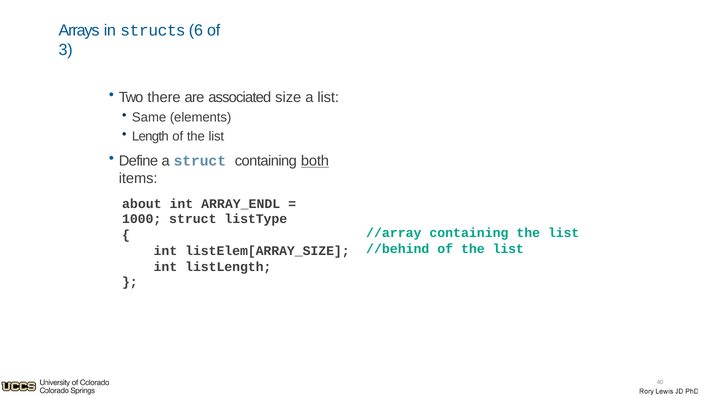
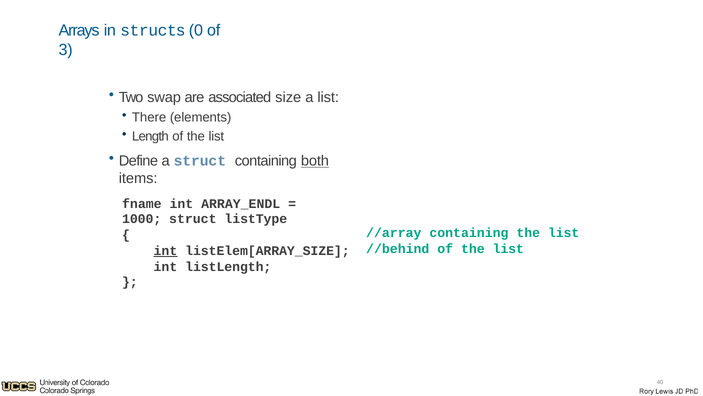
6: 6 -> 0
there: there -> swap
Same: Same -> There
about: about -> fname
int at (165, 251) underline: none -> present
